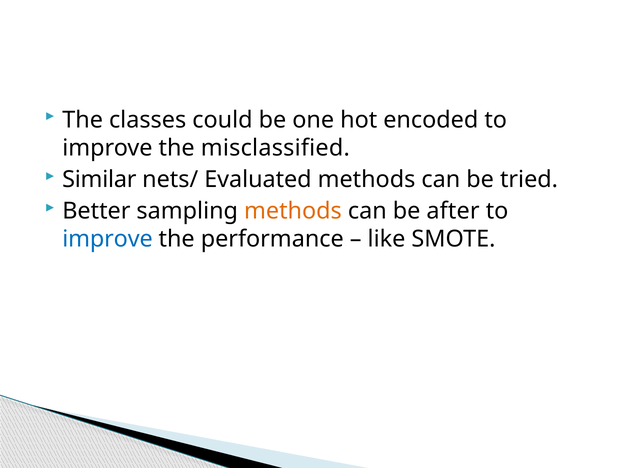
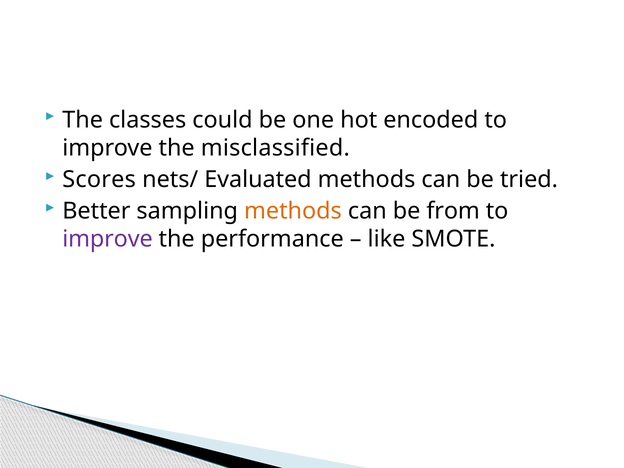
Similar: Similar -> Scores
after: after -> from
improve at (108, 239) colour: blue -> purple
